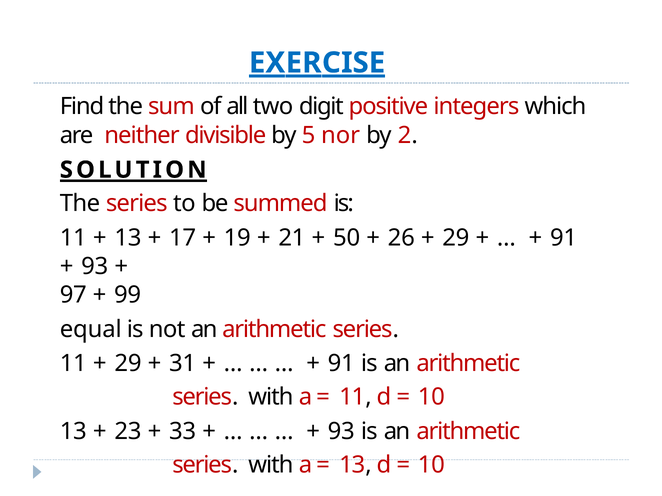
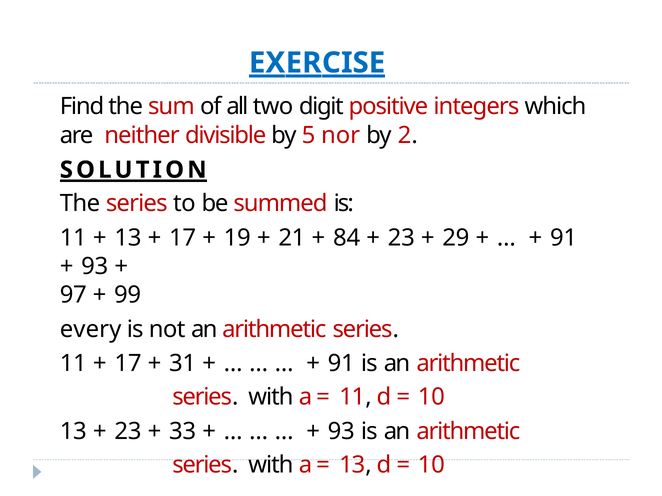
50: 50 -> 84
26 at (401, 238): 26 -> 23
equal: equal -> every
29 at (128, 364): 29 -> 17
